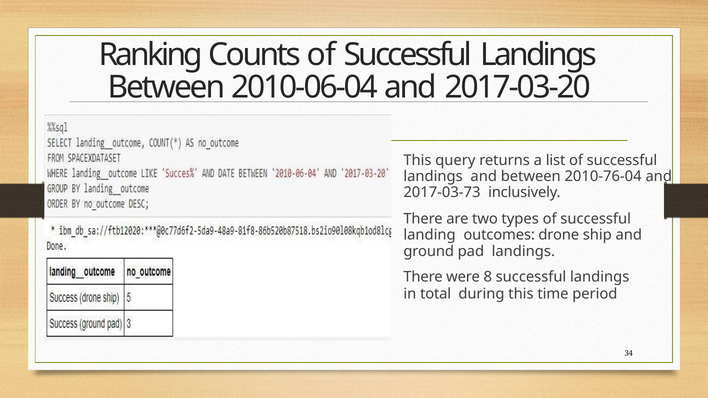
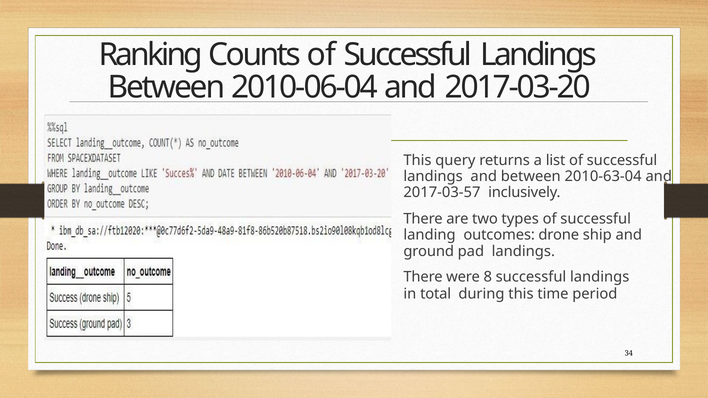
2010-76-04: 2010-76-04 -> 2010-63-04
2017-03-73: 2017-03-73 -> 2017-03-57
